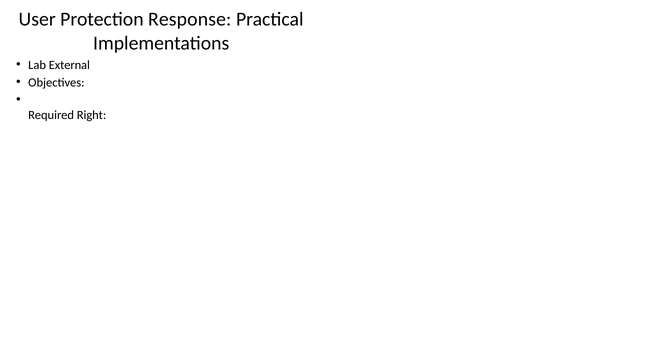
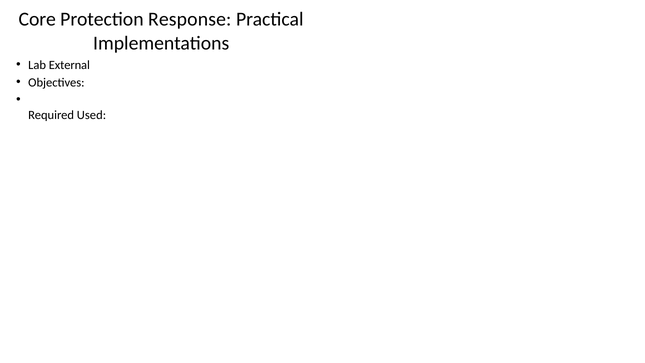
User: User -> Core
Right: Right -> Used
